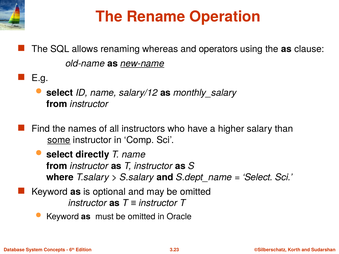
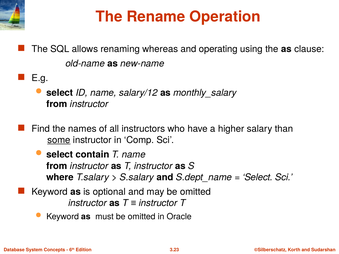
operators: operators -> operating
new-name underline: present -> none
directly: directly -> contain
